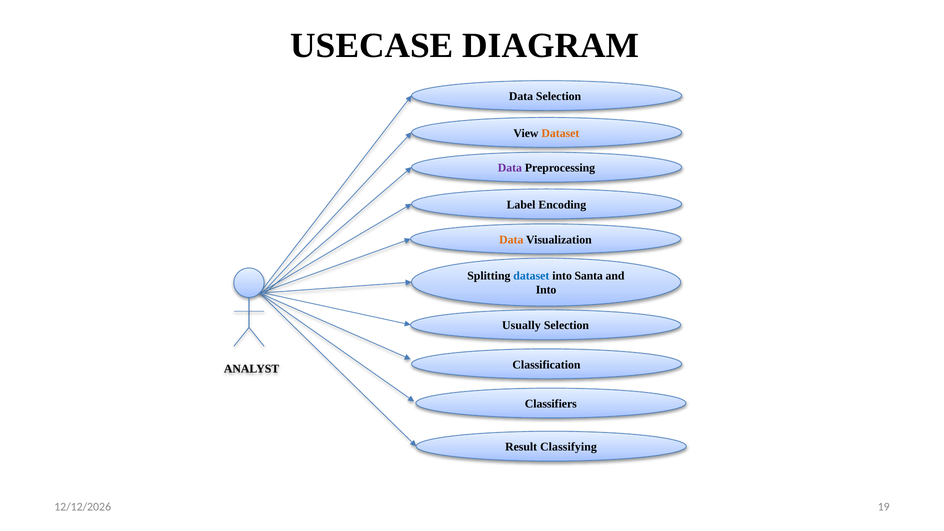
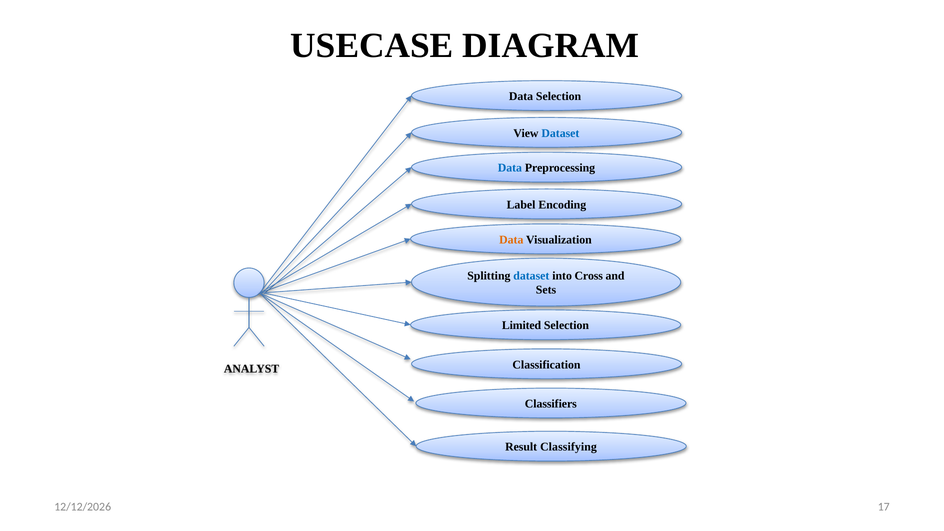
Dataset at (560, 133) colour: orange -> blue
Data at (510, 168) colour: purple -> blue
Santa: Santa -> Cross
Into at (546, 290): Into -> Sets
Usually: Usually -> Limited
19: 19 -> 17
